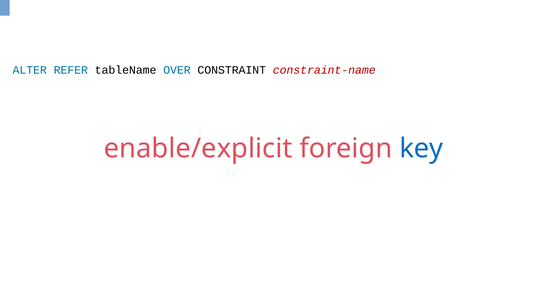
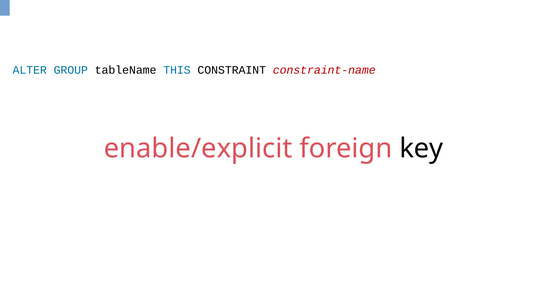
REFER: REFER -> GROUP
OVER: OVER -> THIS
key colour: blue -> black
